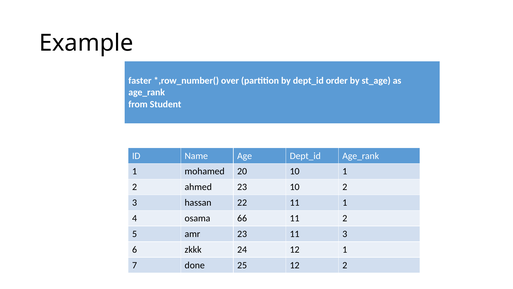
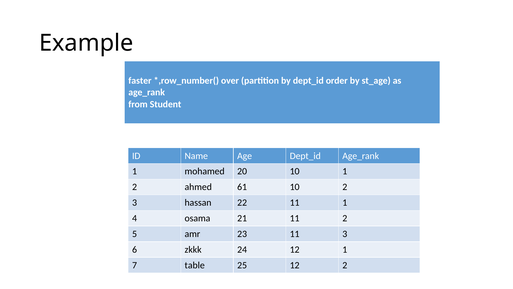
ahmed 23: 23 -> 61
66: 66 -> 21
done: done -> table
